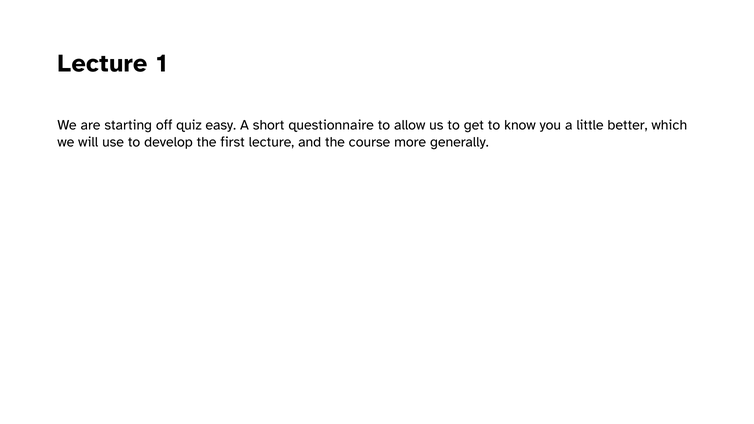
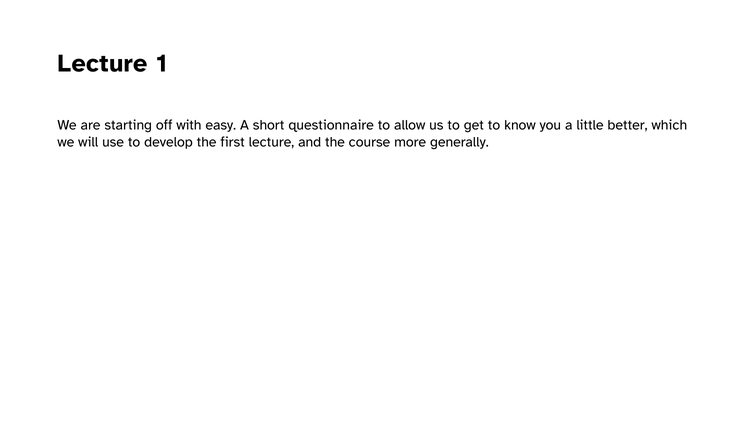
quiz: quiz -> with
